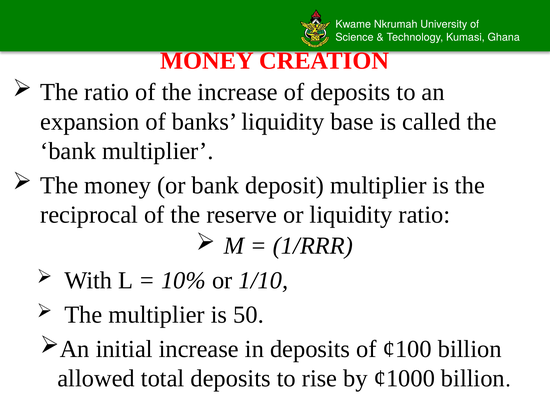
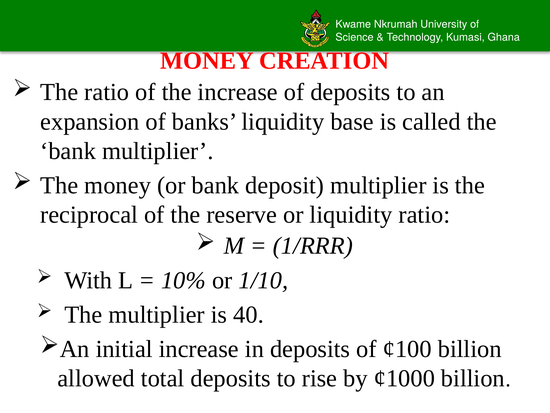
50: 50 -> 40
